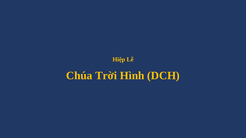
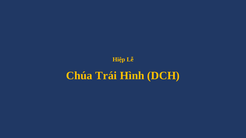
Trời: Trời -> Trái
